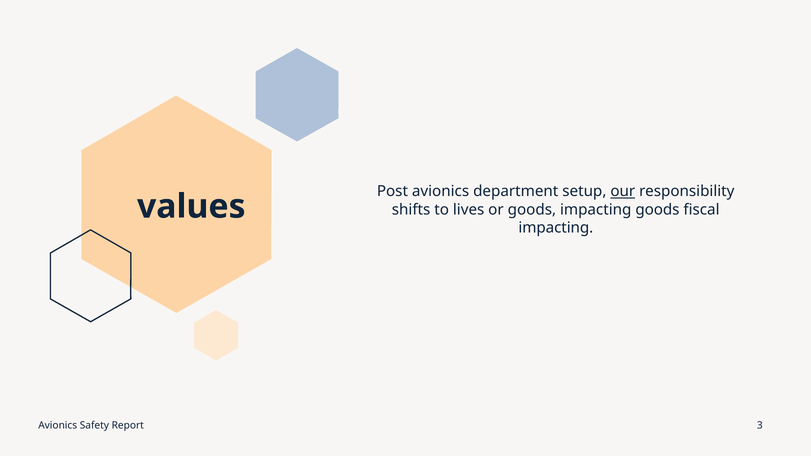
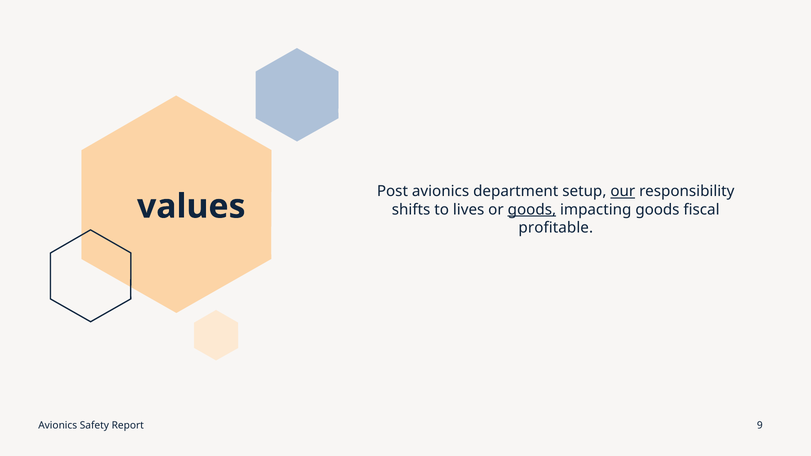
goods at (532, 210) underline: none -> present
impacting at (556, 228): impacting -> profitable
3: 3 -> 9
